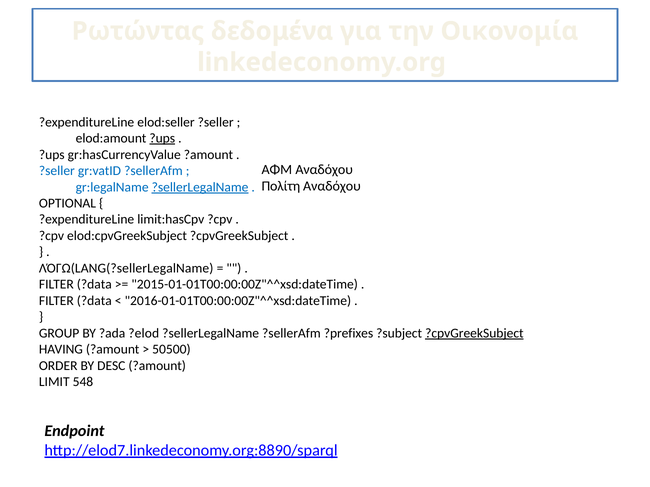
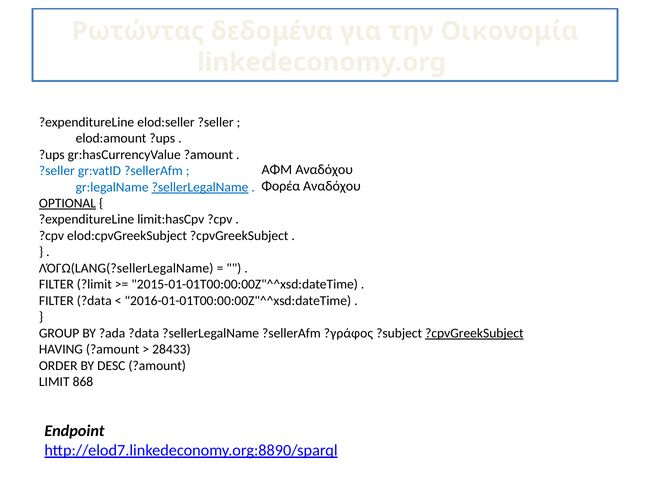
?ups at (162, 138) underline: present -> none
Πολίτη: Πολίτη -> Φορέα
OPTIONAL underline: none -> present
?data at (94, 285): ?data -> ?limit
?ada ?elod: ?elod -> ?data
?prefixes: ?prefixes -> ?γράφος
50500: 50500 -> 28433
548: 548 -> 868
